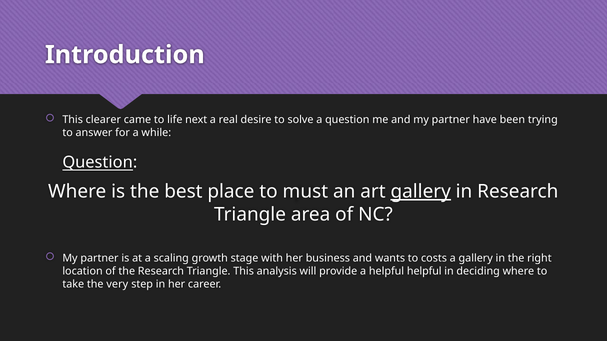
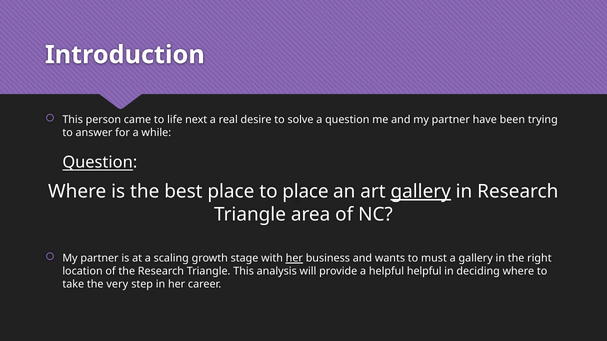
clearer: clearer -> person
to must: must -> place
her at (294, 259) underline: none -> present
costs: costs -> must
